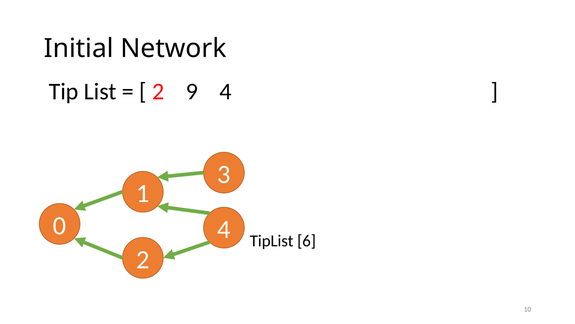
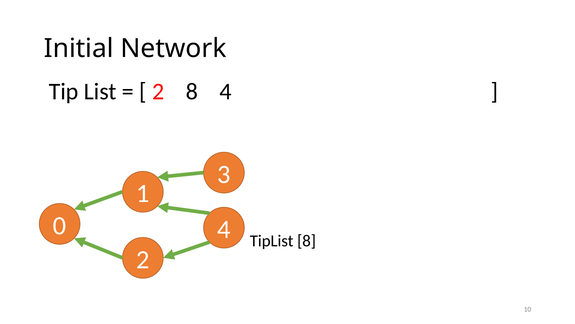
2 9: 9 -> 8
TipList 6: 6 -> 8
